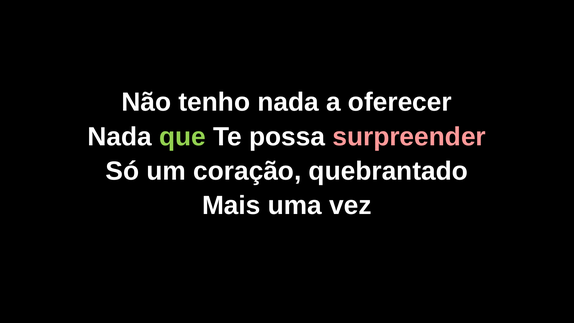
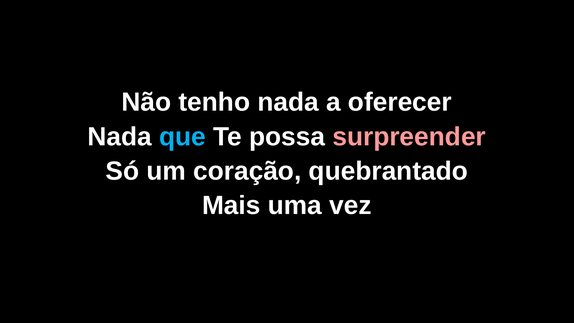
que colour: light green -> light blue
